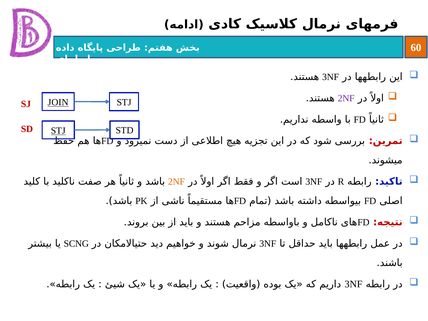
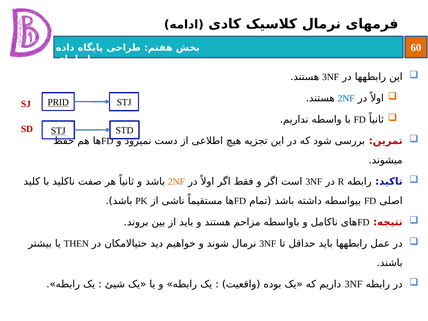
2NF at (346, 98) colour: purple -> blue
JOIN: JOIN -> PRID
SCNG: SCNG -> THEN
